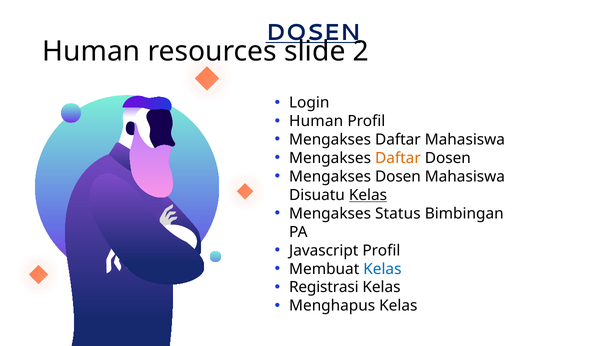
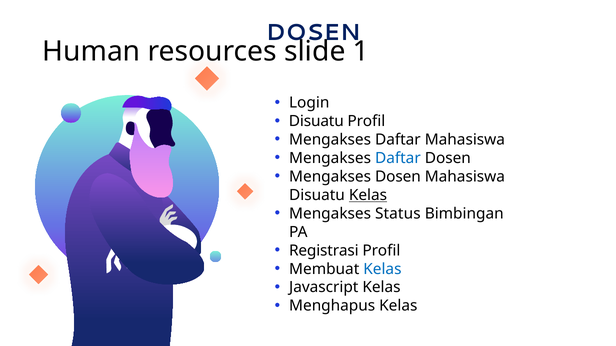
DOSEN at (313, 33) underline: present -> none
2: 2 -> 1
Human at (316, 121): Human -> Disuatu
Daftar at (398, 158) colour: orange -> blue
Javascript: Javascript -> Registrasi
Registrasi: Registrasi -> Javascript
